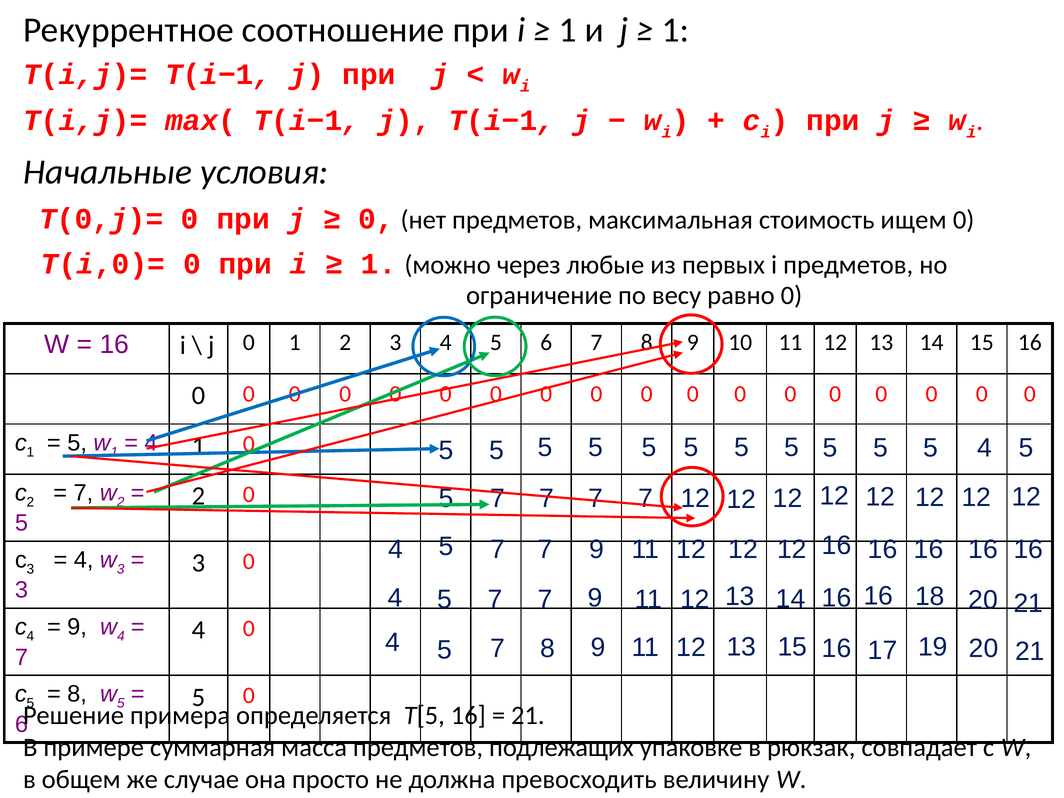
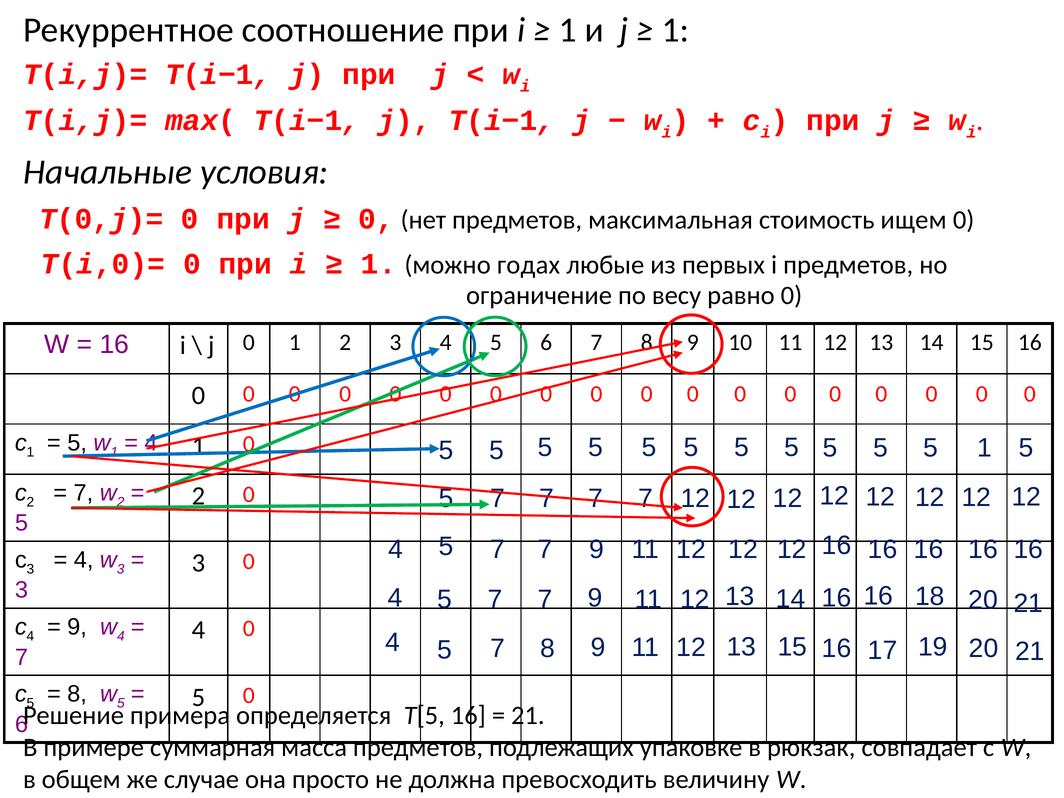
через: через -> годах
5 5 5 4: 4 -> 1
